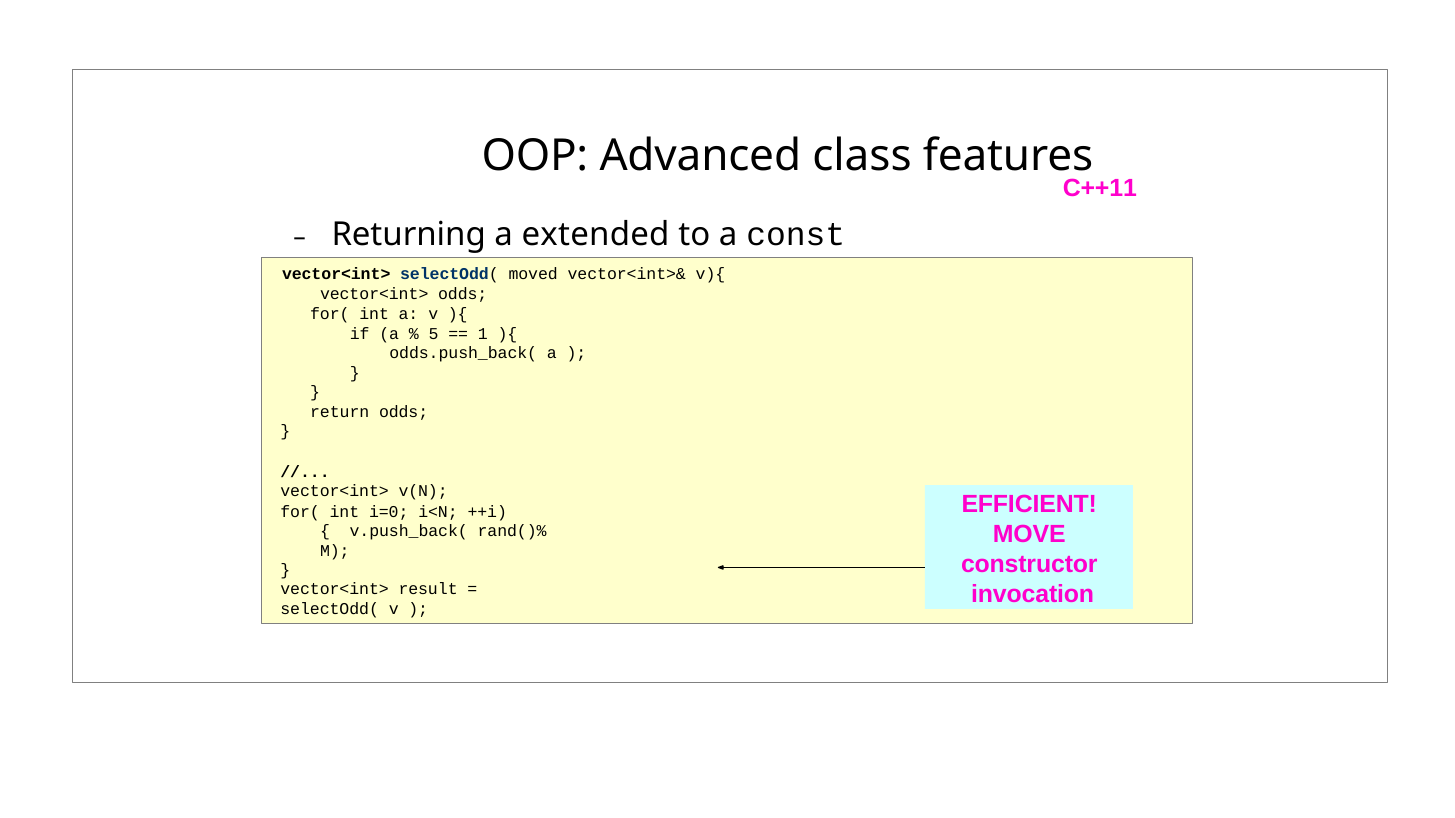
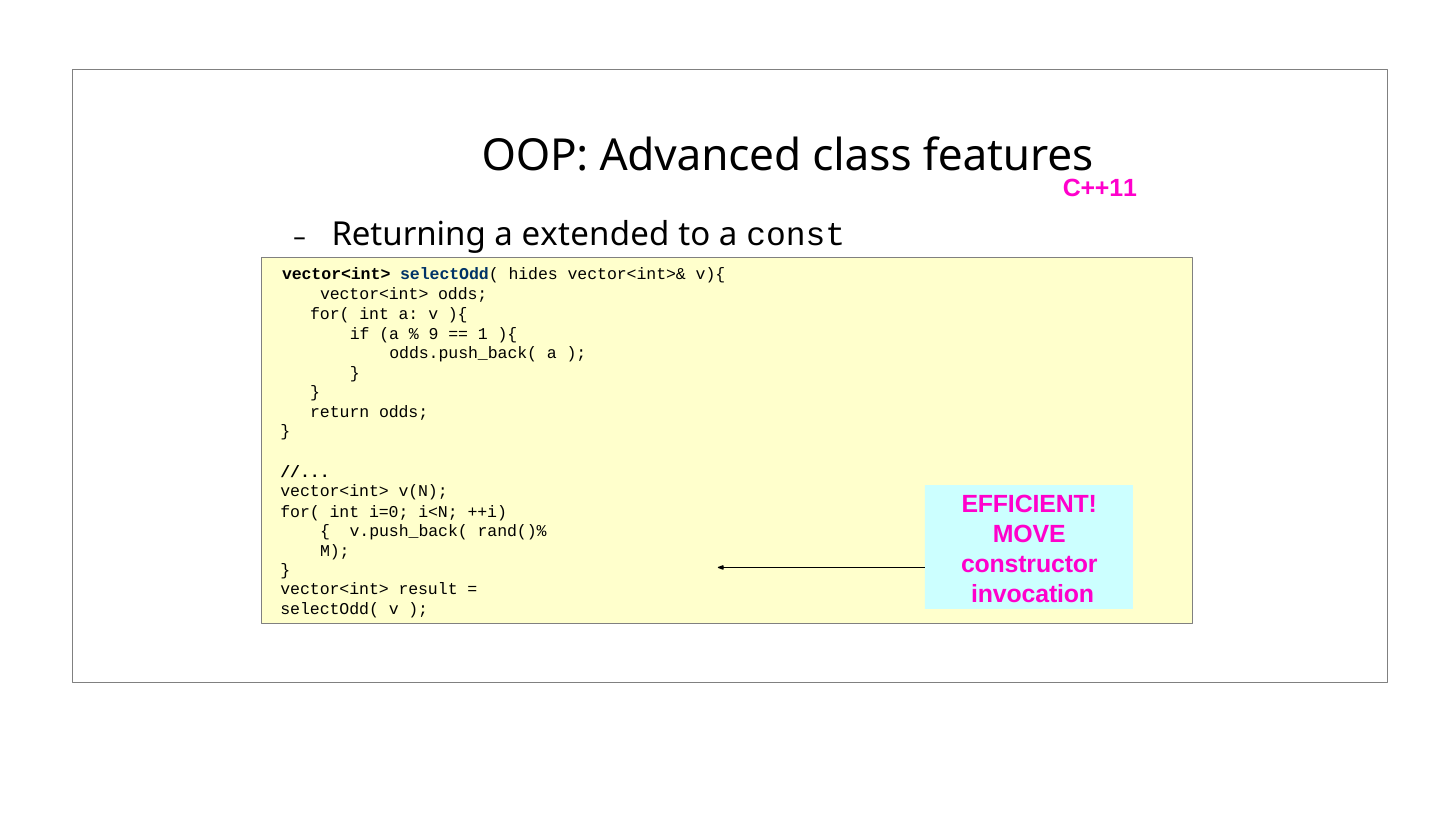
moved: moved -> hides
5: 5 -> 9
